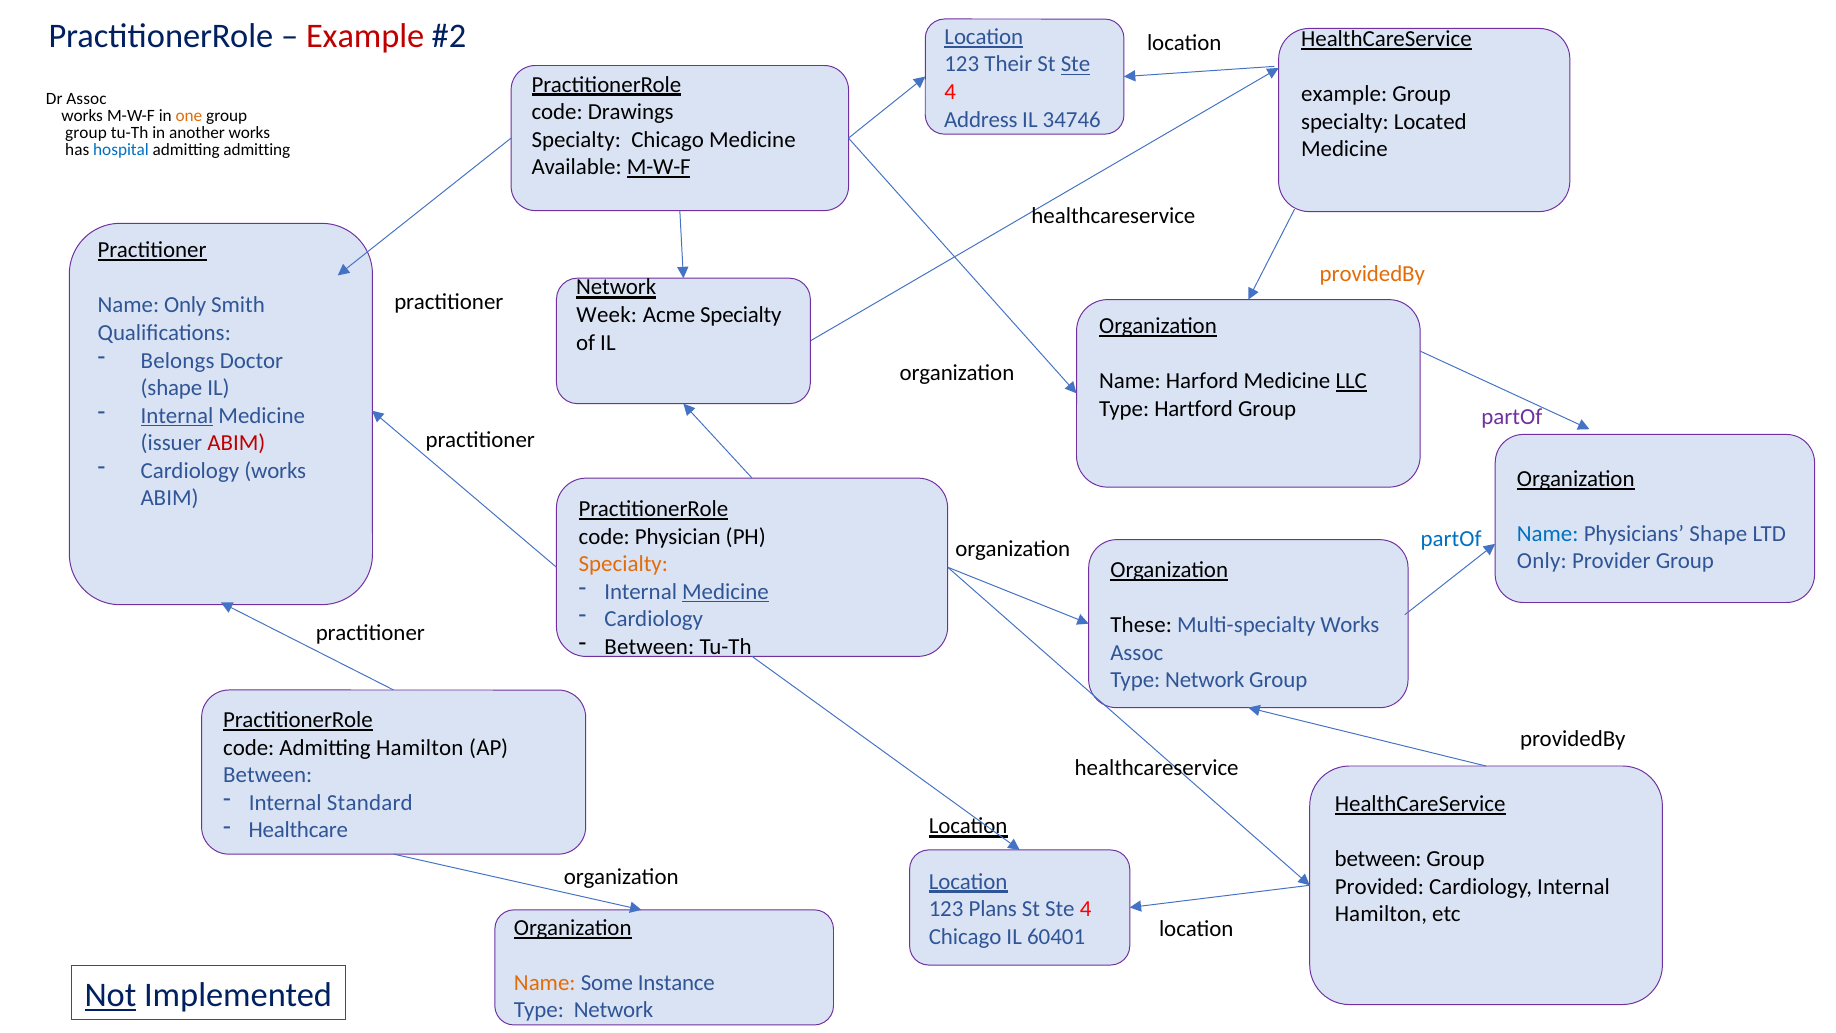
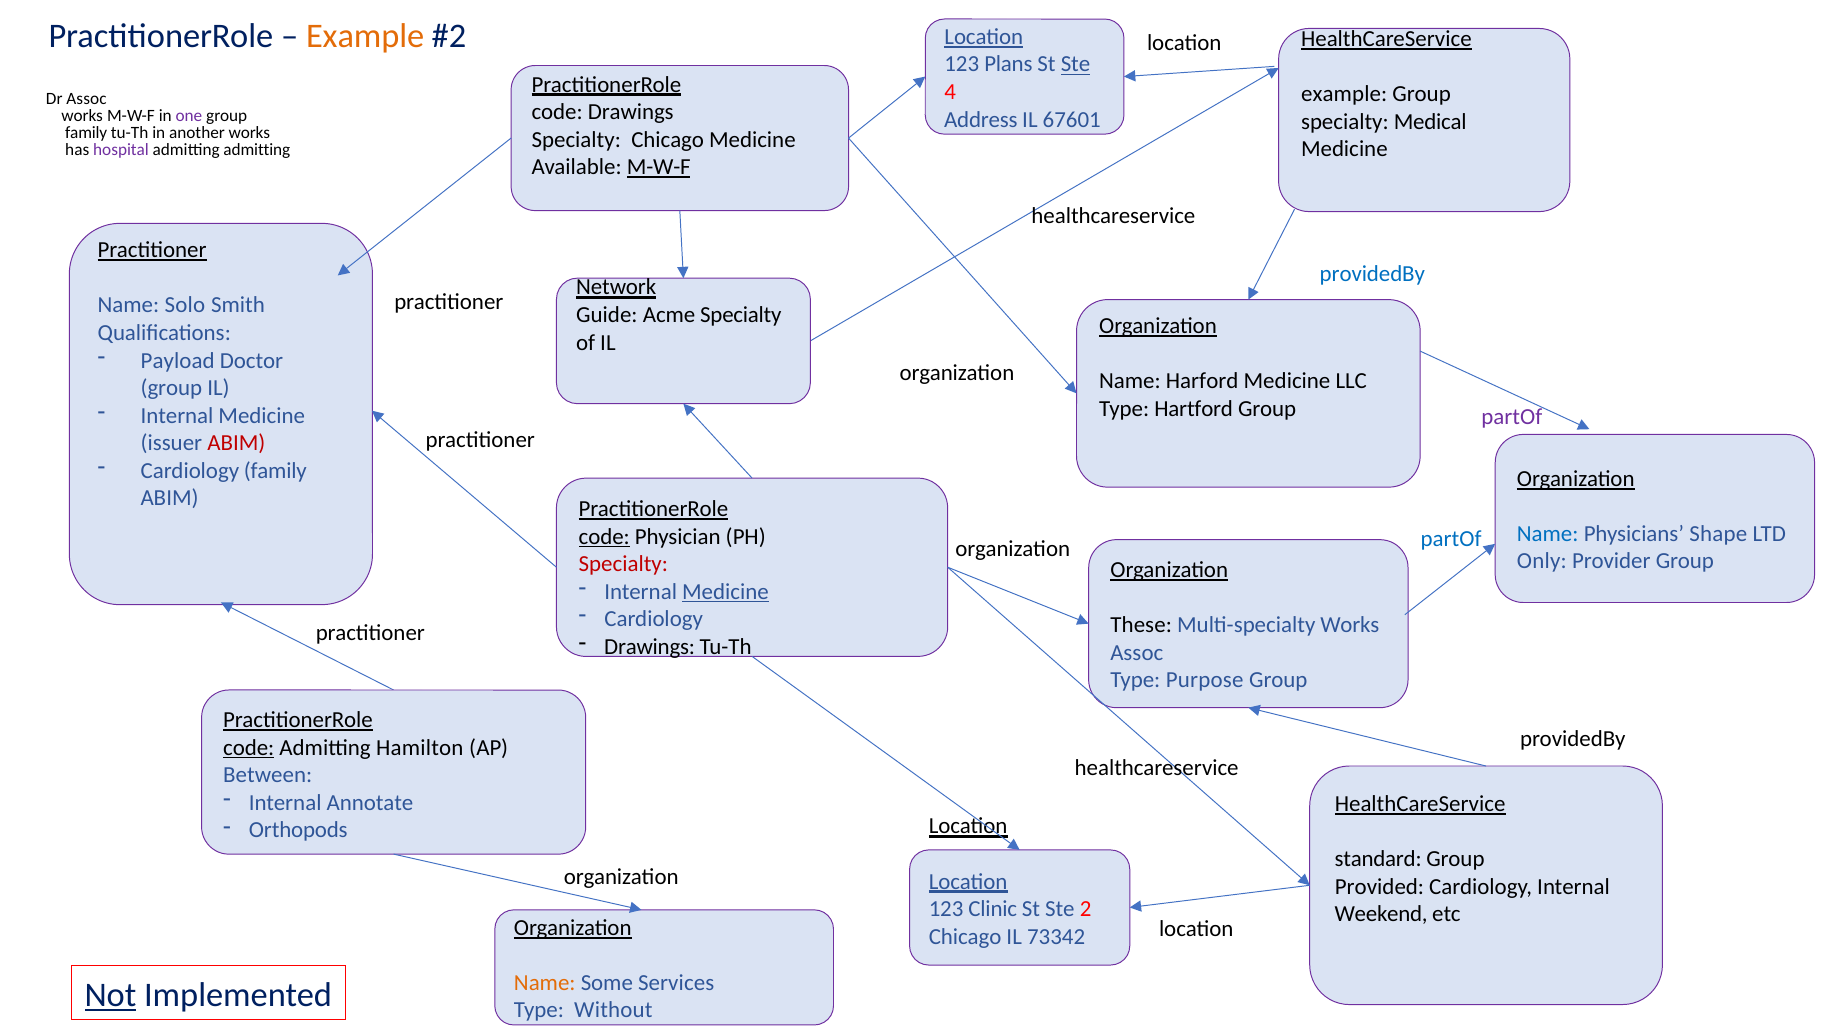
Example at (365, 36) colour: red -> orange
Their: Their -> Plans
one colour: orange -> purple
34746: 34746 -> 67601
Located: Located -> Medical
group at (86, 133): group -> family
hospital colour: blue -> purple
providedBy at (1372, 274) colour: orange -> blue
Name Only: Only -> Solo
Week: Week -> Guide
Belongs: Belongs -> Payload
LLC underline: present -> none
shape at (171, 388): shape -> group
Internal at (177, 415) underline: present -> none
Cardiology works: works -> family
code at (604, 536) underline: none -> present
Specialty at (623, 564) colour: orange -> red
Between at (649, 647): Between -> Drawings
Network at (1205, 680): Network -> Purpose
code at (249, 747) underline: none -> present
Standard: Standard -> Annotate
Healthcare: Healthcare -> Orthopods
between at (1378, 859): between -> standard
Plans: Plans -> Clinic
4 at (1086, 909): 4 -> 2
Hamilton at (1381, 914): Hamilton -> Weekend
60401: 60401 -> 73342
Instance: Instance -> Services
Network at (614, 1010): Network -> Without
